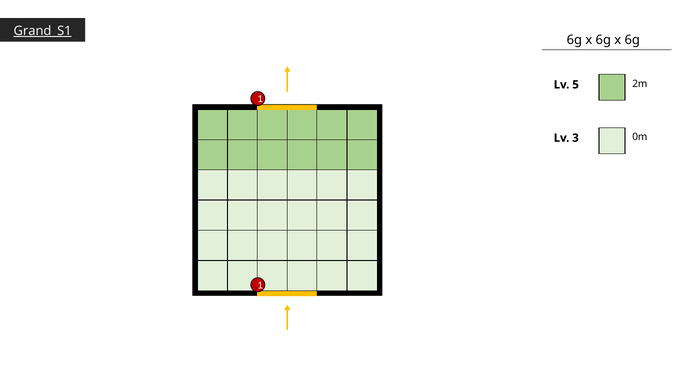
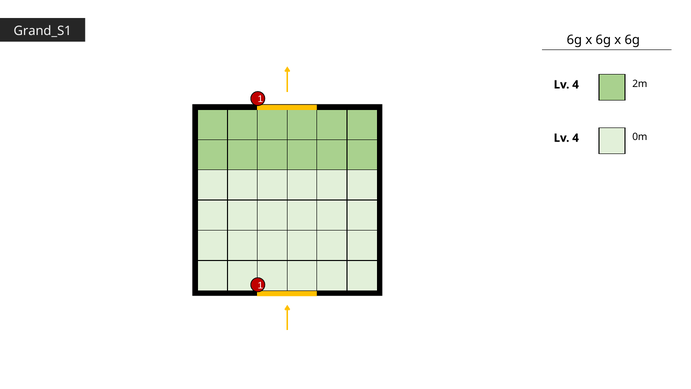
Grand_S1 underline: present -> none
5 at (576, 85): 5 -> 4
3 at (576, 138): 3 -> 4
